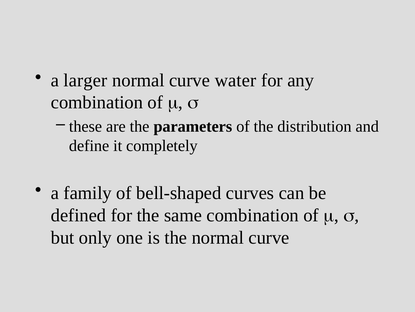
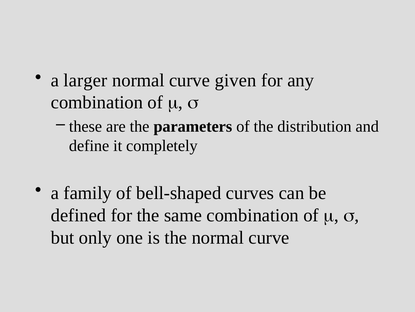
water: water -> given
